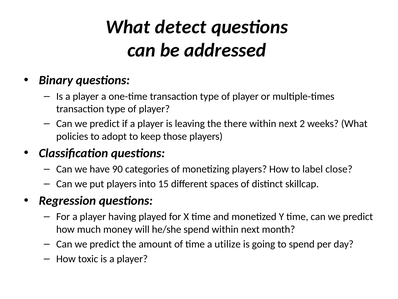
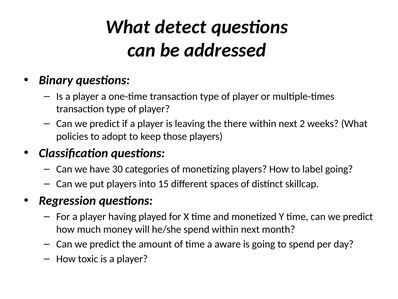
90: 90 -> 30
label close: close -> going
utilize: utilize -> aware
